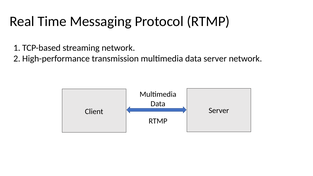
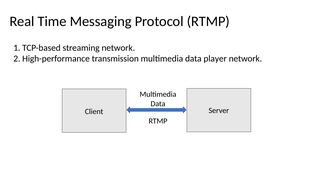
data server: server -> player
